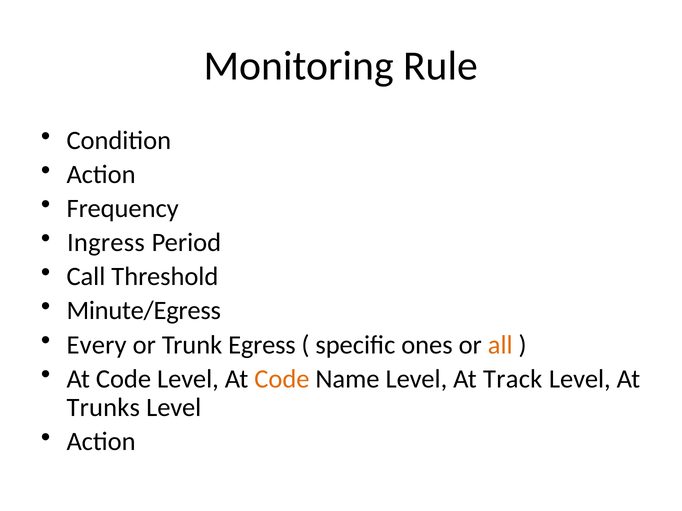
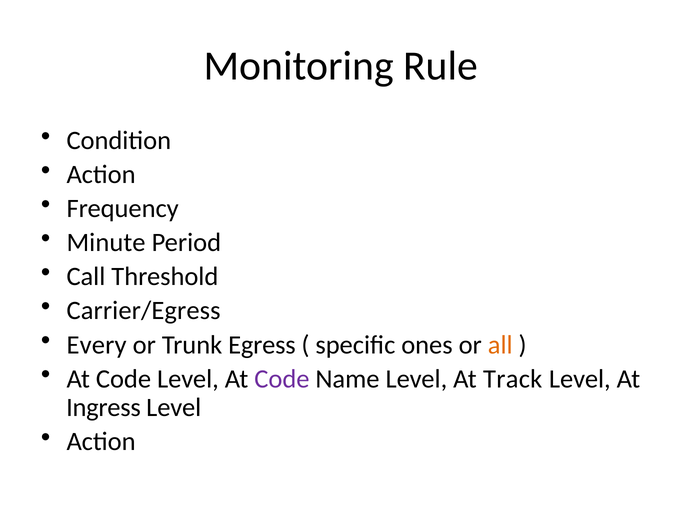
Ingress: Ingress -> Minute
Minute/Egress: Minute/Egress -> Carrier/Egress
Code at (282, 379) colour: orange -> purple
Trunks: Trunks -> Ingress
